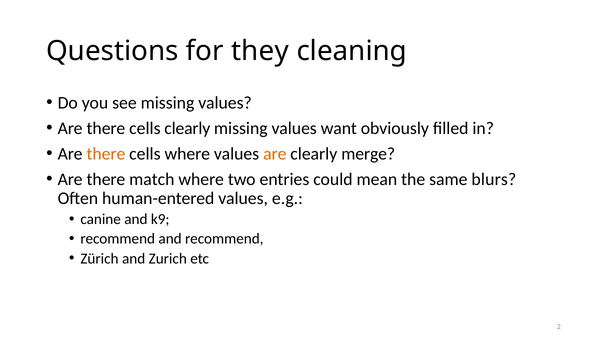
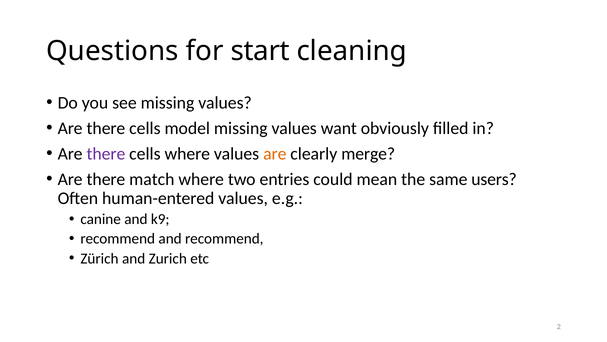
they: they -> start
cells clearly: clearly -> model
there at (106, 154) colour: orange -> purple
blurs: blurs -> users
